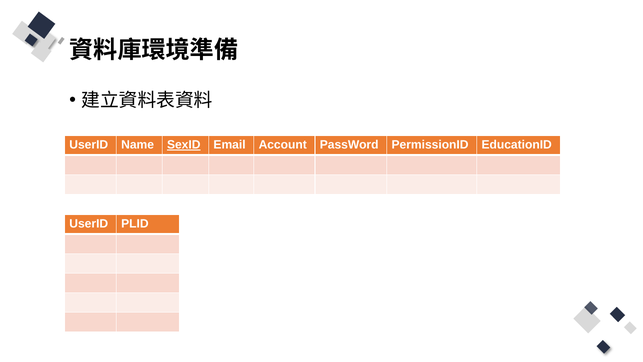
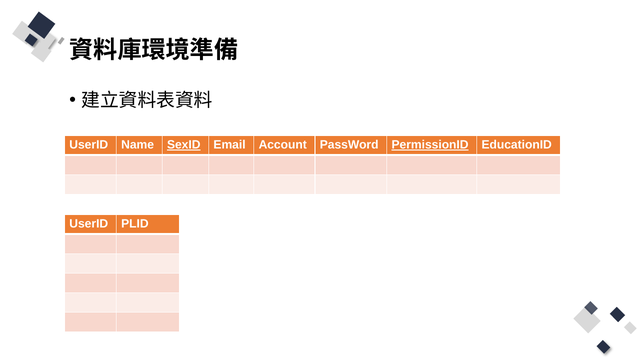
PermissionID underline: none -> present
